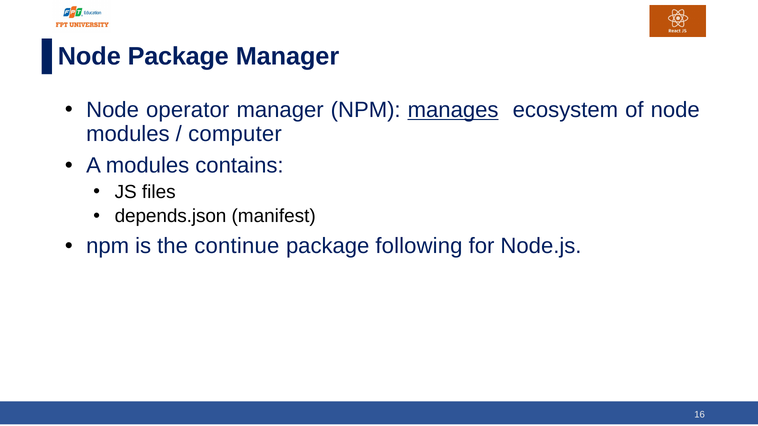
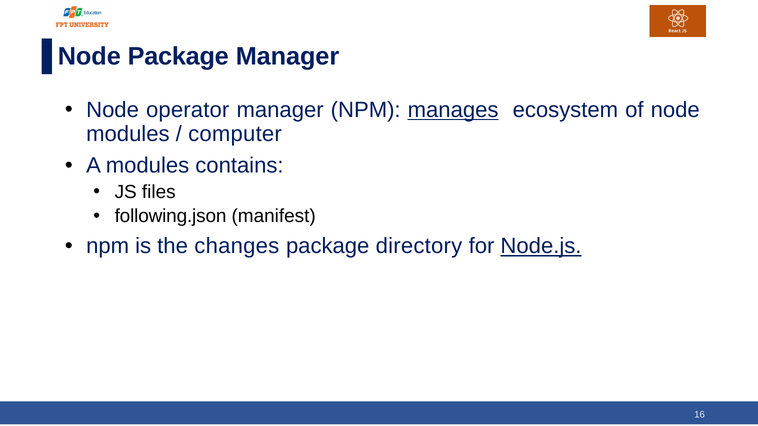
depends.json: depends.json -> following.json
continue: continue -> changes
following: following -> directory
Node.js underline: none -> present
